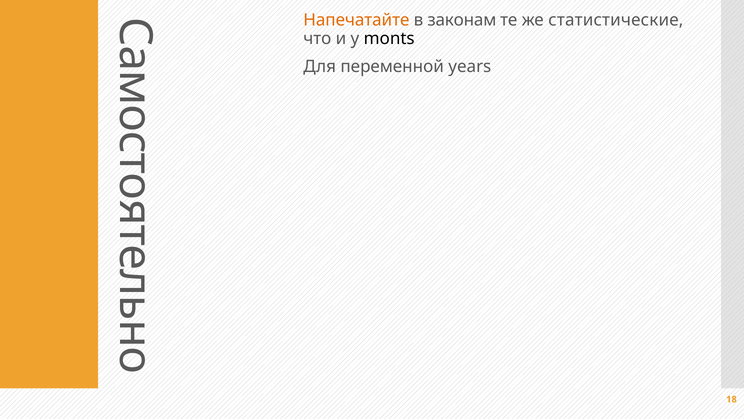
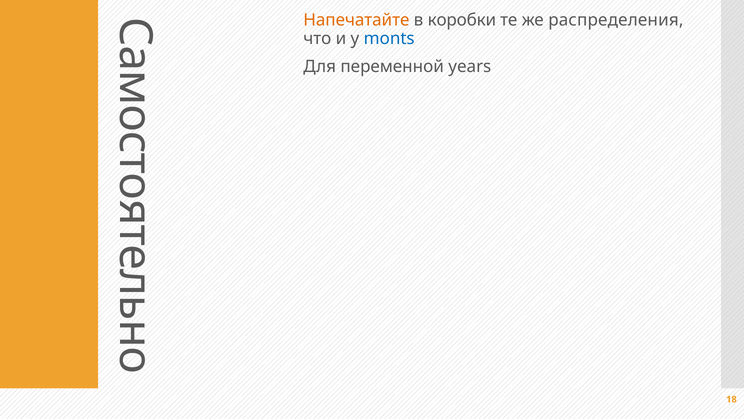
законам: законам -> коробки
статистические: статистические -> распределения
monts colour: black -> blue
